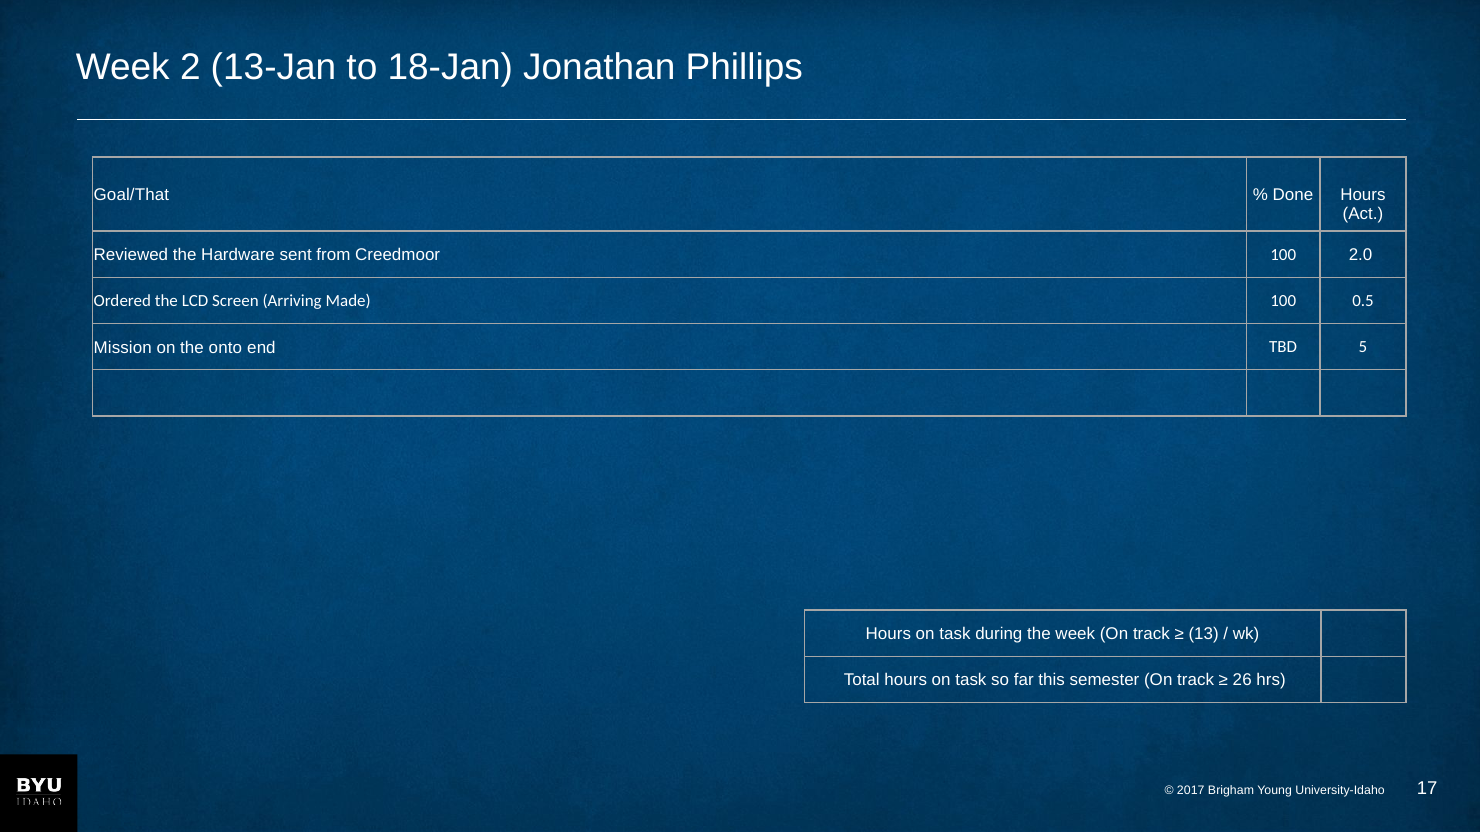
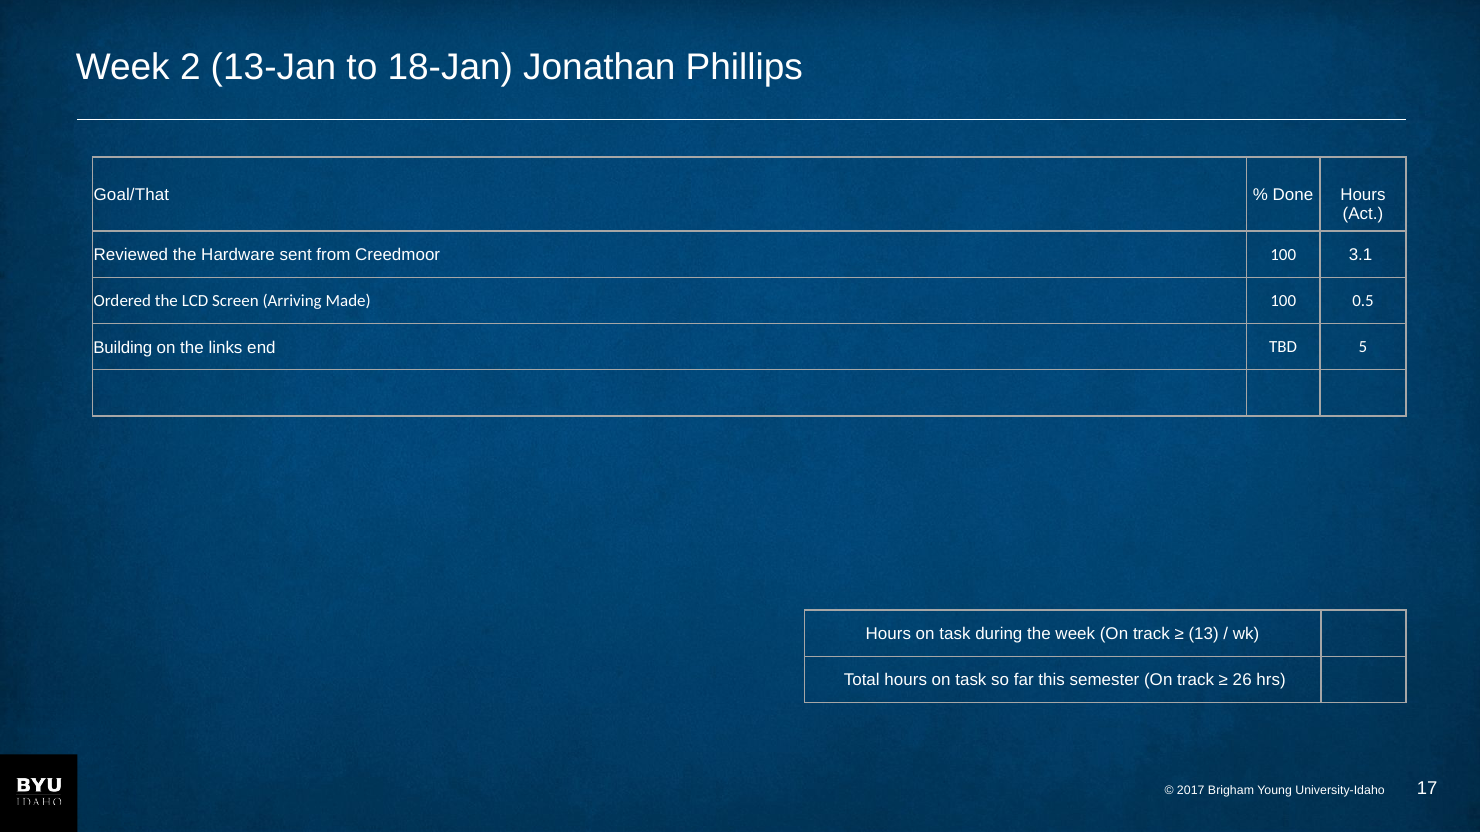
2.0: 2.0 -> 3.1
Mission: Mission -> Building
onto: onto -> links
